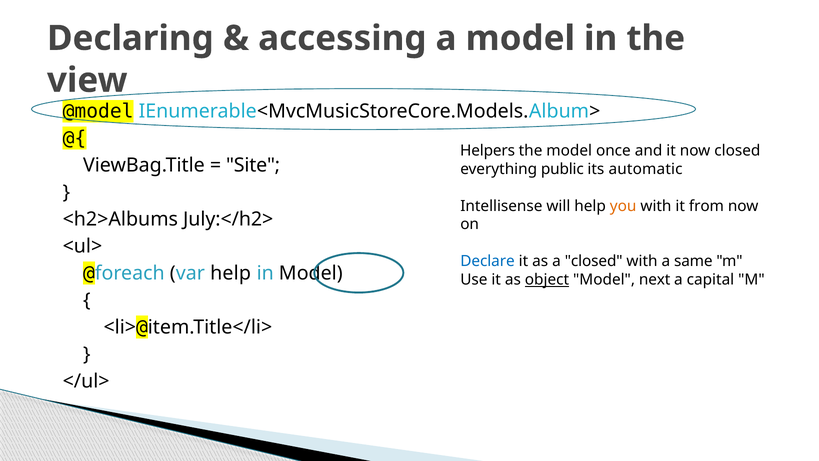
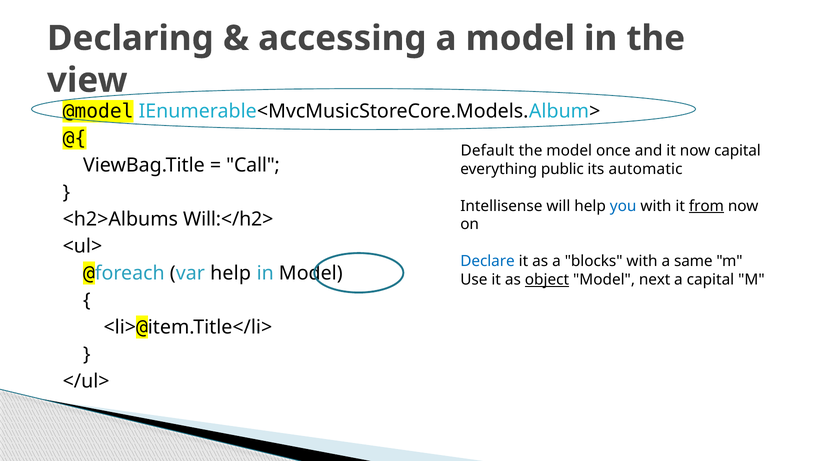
Helpers: Helpers -> Default
now closed: closed -> capital
Site: Site -> Call
you colour: orange -> blue
from underline: none -> present
July:</h2>: July:</h2> -> Will:</h2>
a closed: closed -> blocks
